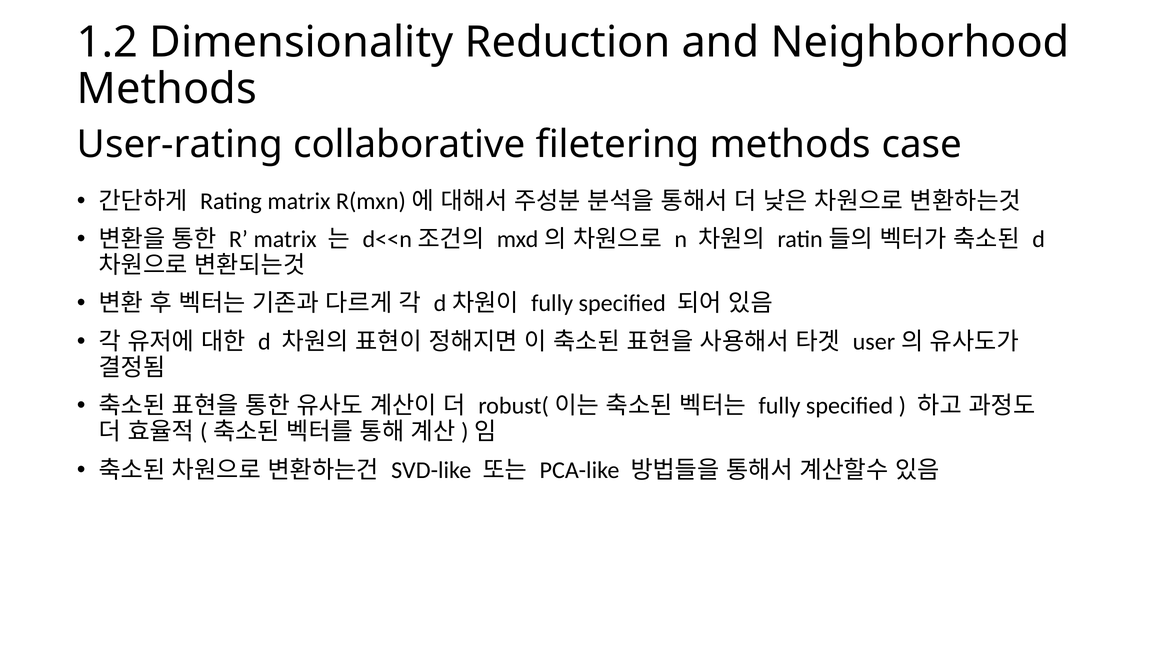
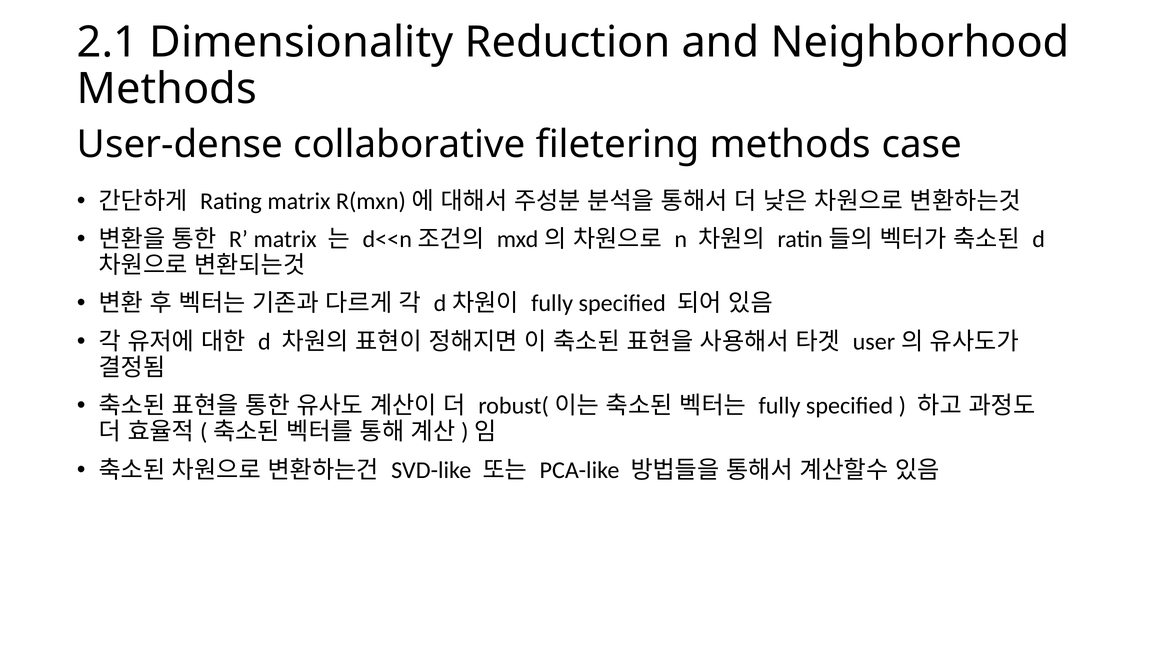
1.2: 1.2 -> 2.1
User-rating: User-rating -> User-dense
